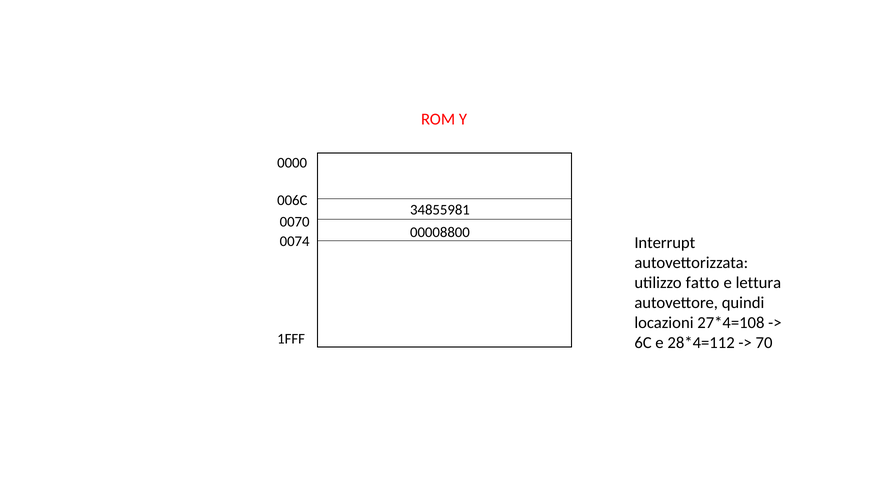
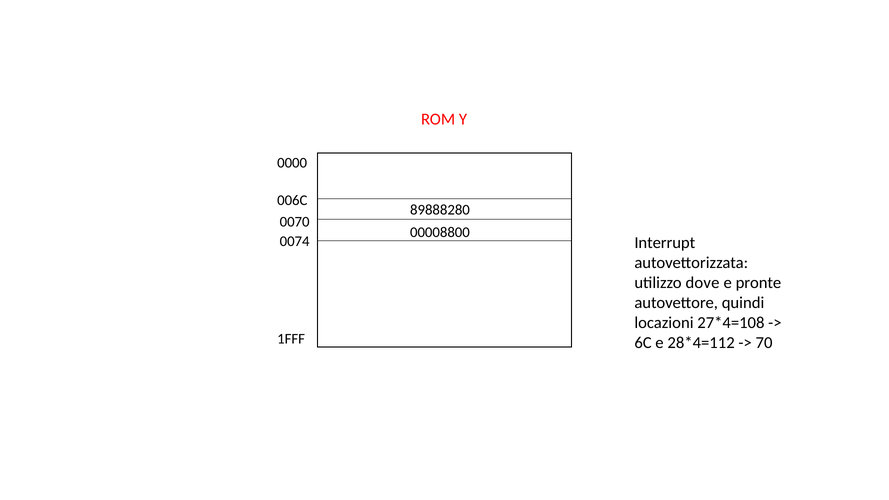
34855981: 34855981 -> 89888280
fatto: fatto -> dove
lettura: lettura -> pronte
